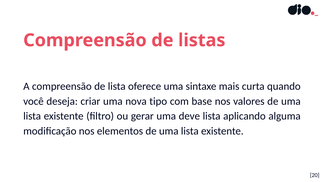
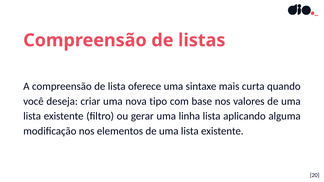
deve: deve -> linha
